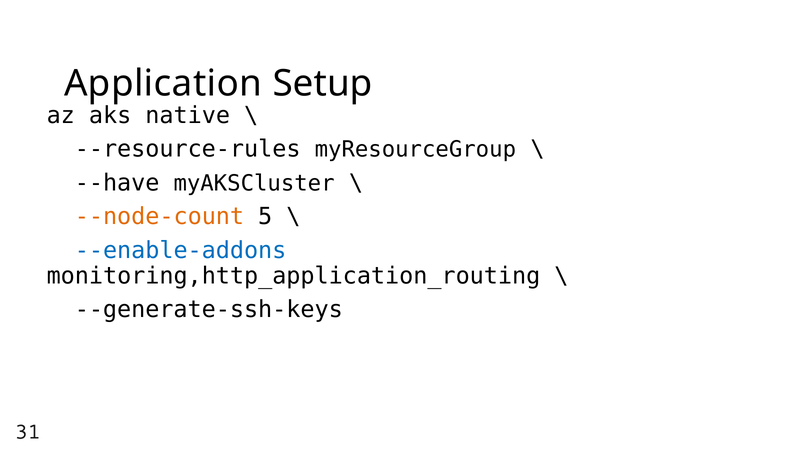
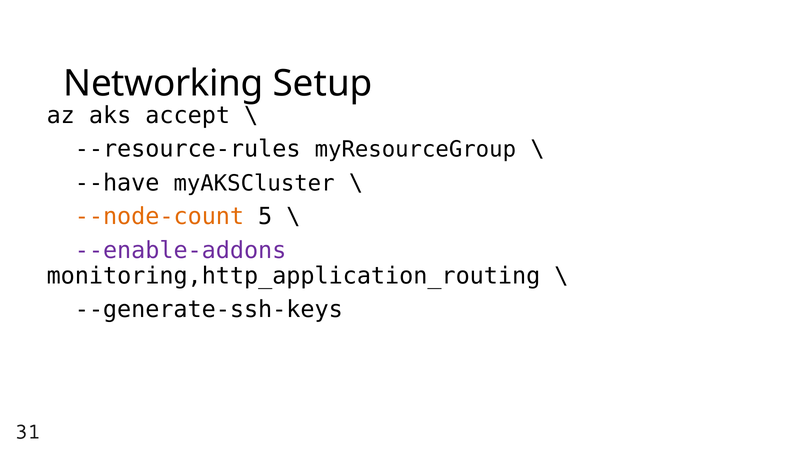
Application: Application -> Networking
native: native -> accept
--enable-addons colour: blue -> purple
